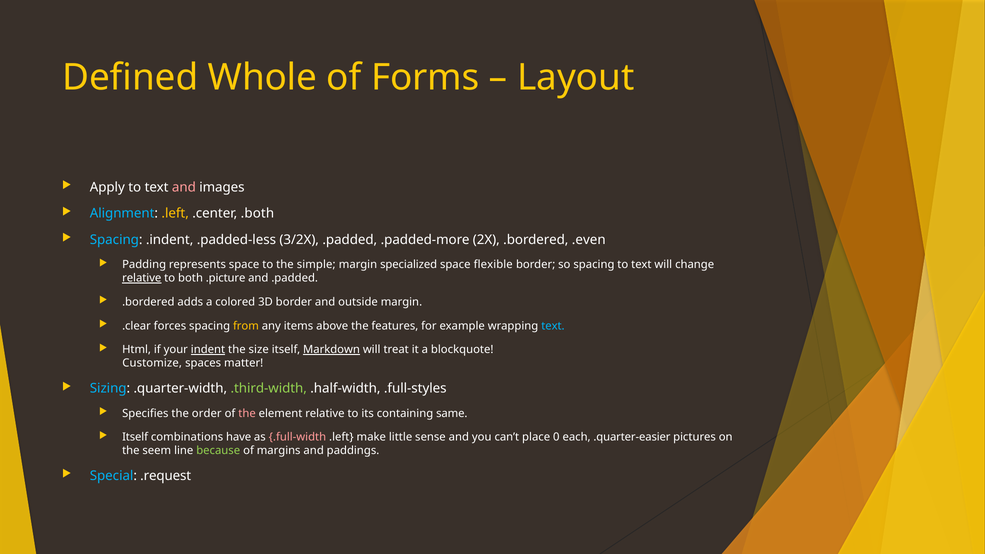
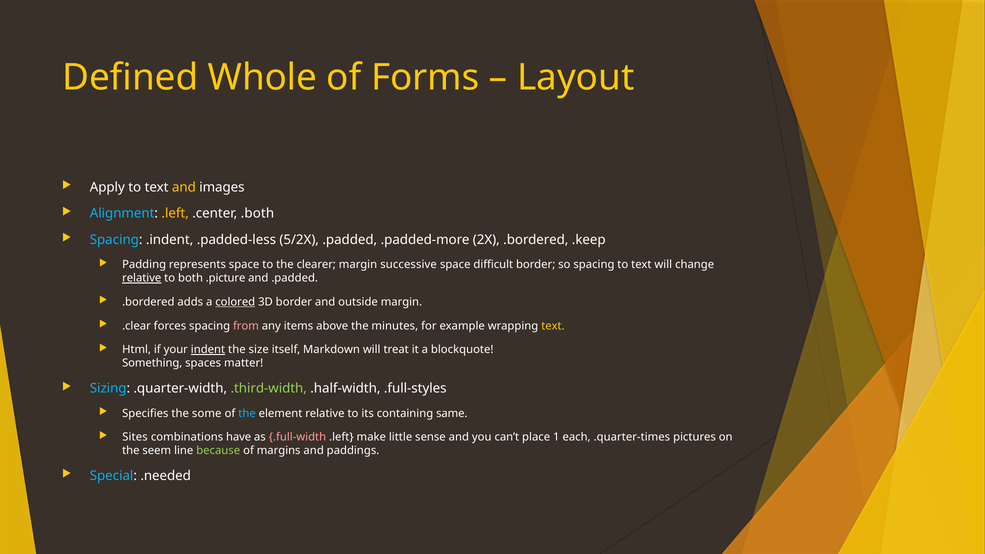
and at (184, 187) colour: pink -> yellow
3/2X: 3/2X -> 5/2X
.even: .even -> .keep
simple: simple -> clearer
specialized: specialized -> successive
flexible: flexible -> difficult
colored underline: none -> present
from colour: yellow -> pink
features: features -> minutes
text at (553, 326) colour: light blue -> yellow
Markdown underline: present -> none
Customize: Customize -> Something
order: order -> some
the at (247, 413) colour: pink -> light blue
Itself at (135, 437): Itself -> Sites
0: 0 -> 1
.quarter-easier: .quarter-easier -> .quarter-times
.request: .request -> .needed
